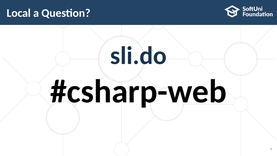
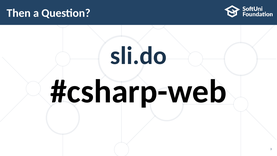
Local: Local -> Then
